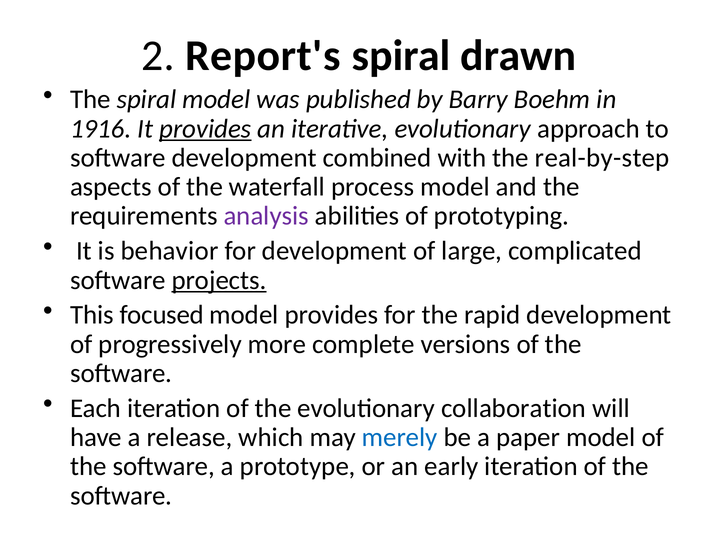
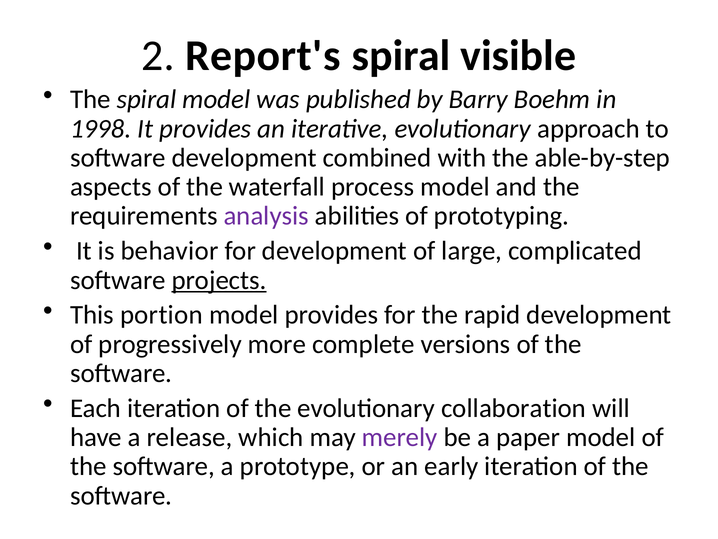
drawn: drawn -> visible
1916: 1916 -> 1998
provides at (205, 129) underline: present -> none
real-by-step: real-by-step -> able-by-step
focused: focused -> portion
merely colour: blue -> purple
